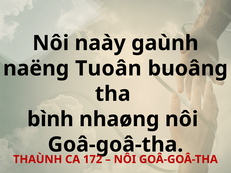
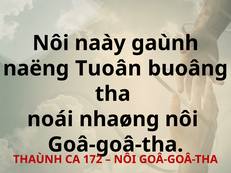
bình: bình -> noái
